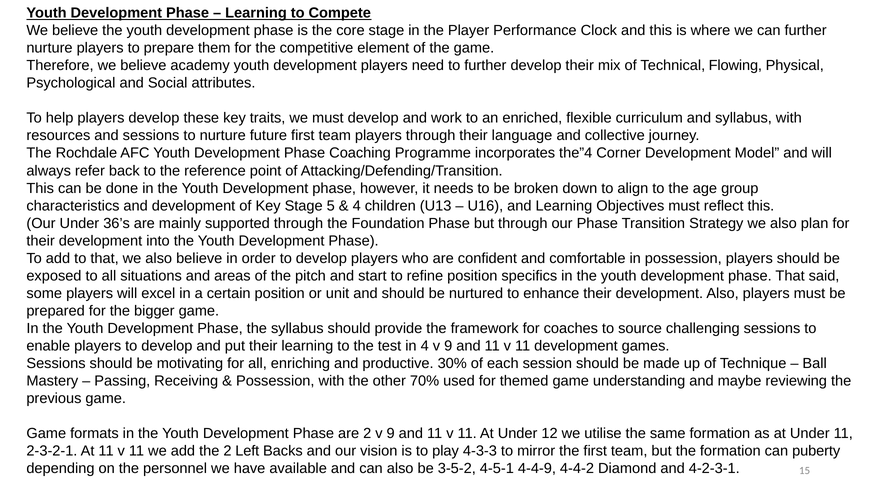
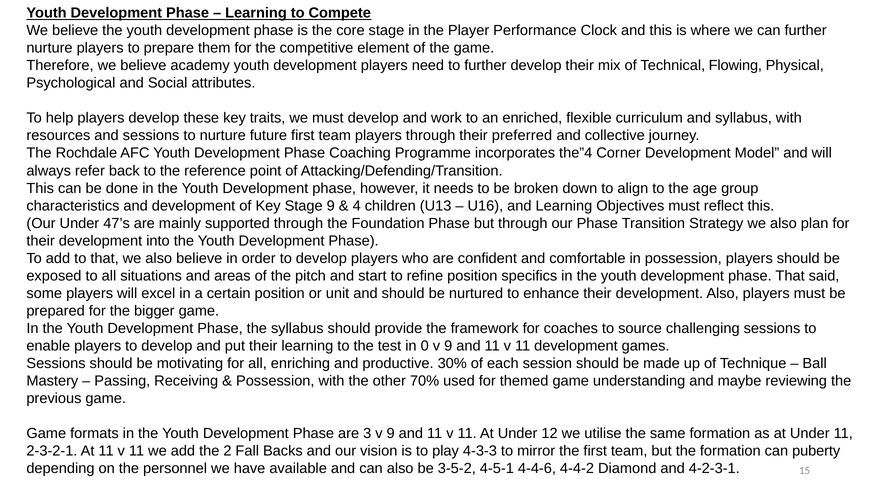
language: language -> preferred
Stage 5: 5 -> 9
36’s: 36’s -> 47’s
in 4: 4 -> 0
are 2: 2 -> 3
Left: Left -> Fall
4-4-9: 4-4-9 -> 4-4-6
